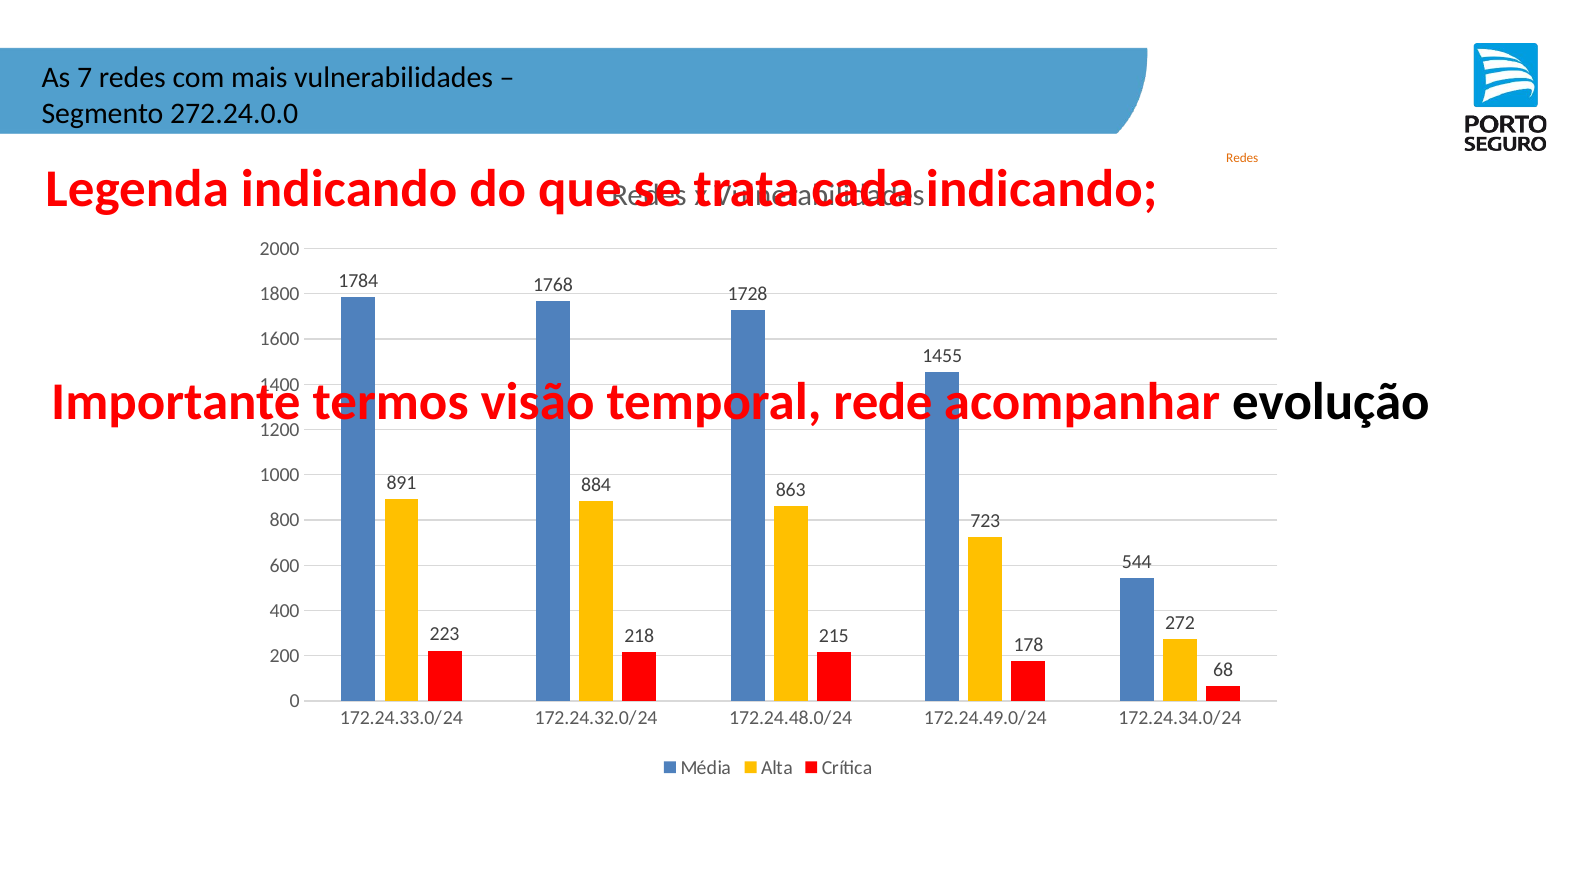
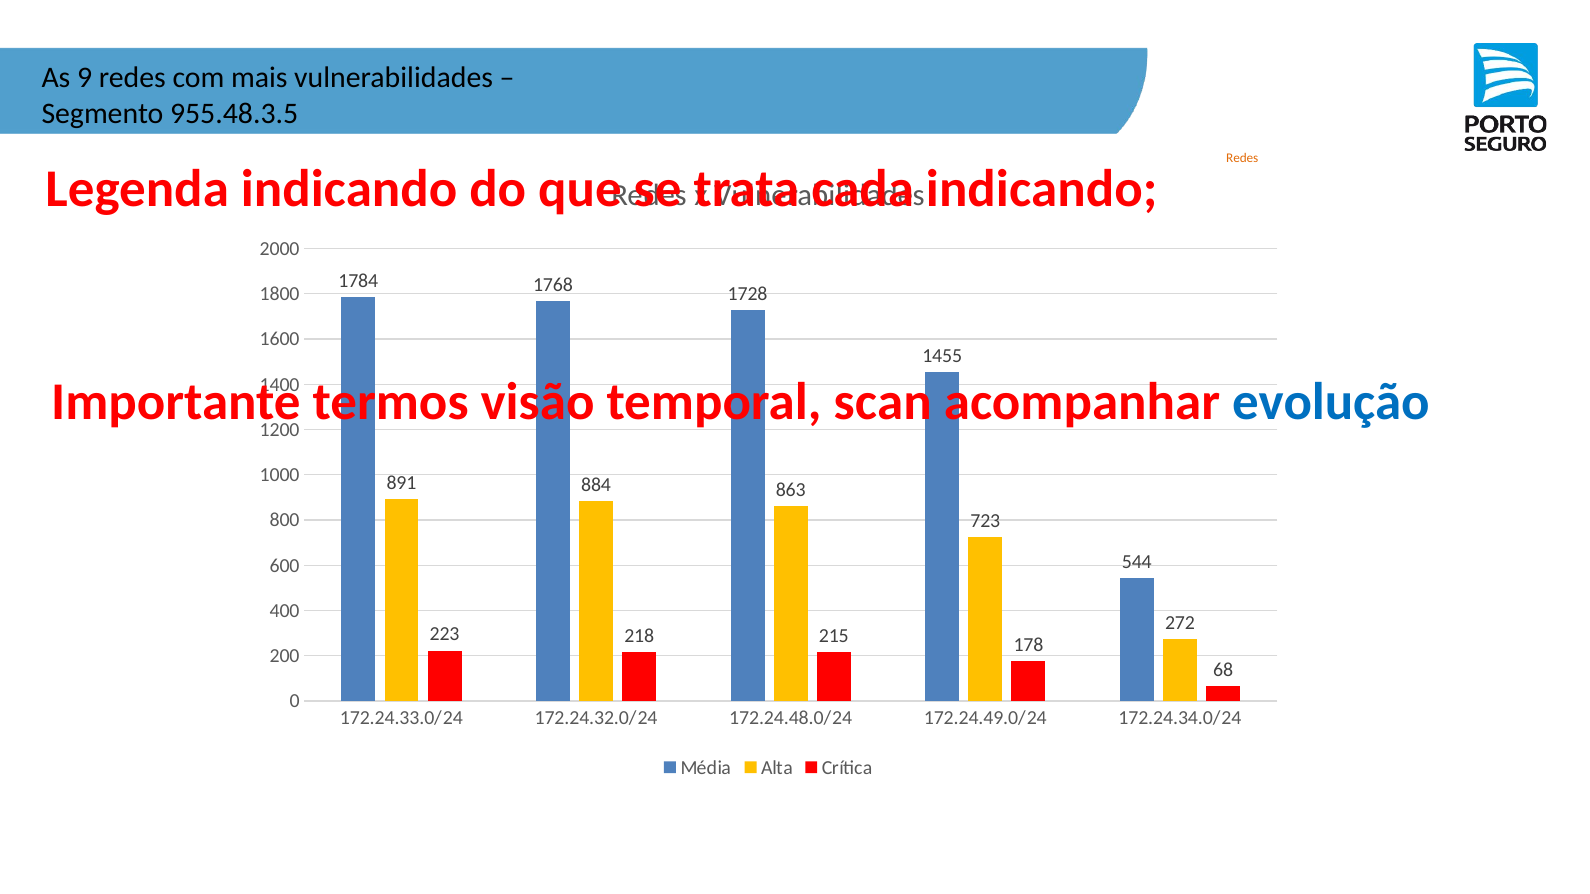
7: 7 -> 9
272.24.0.0: 272.24.0.0 -> 955.48.3.5
rede: rede -> scan
evolução colour: black -> blue
